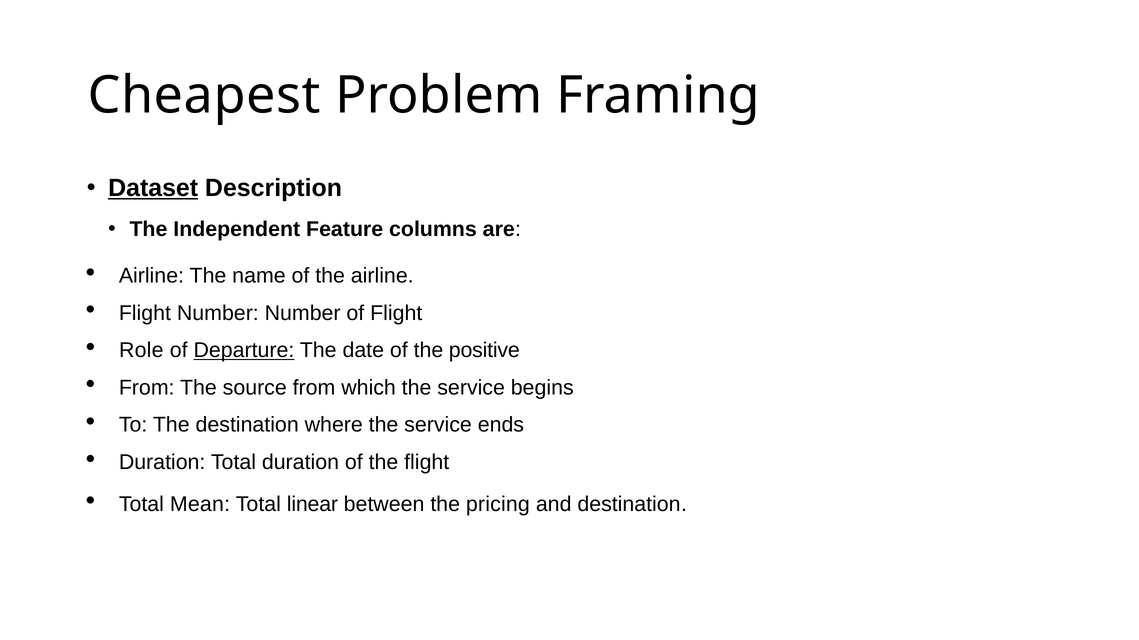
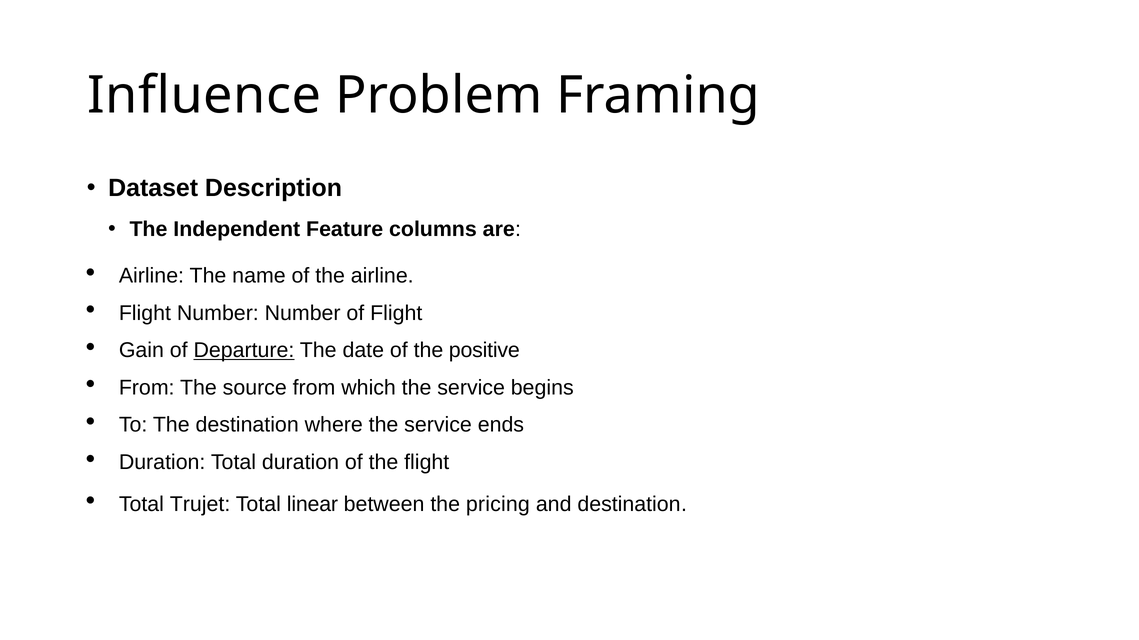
Cheapest: Cheapest -> Influence
Dataset underline: present -> none
Role: Role -> Gain
Mean: Mean -> Trujet
